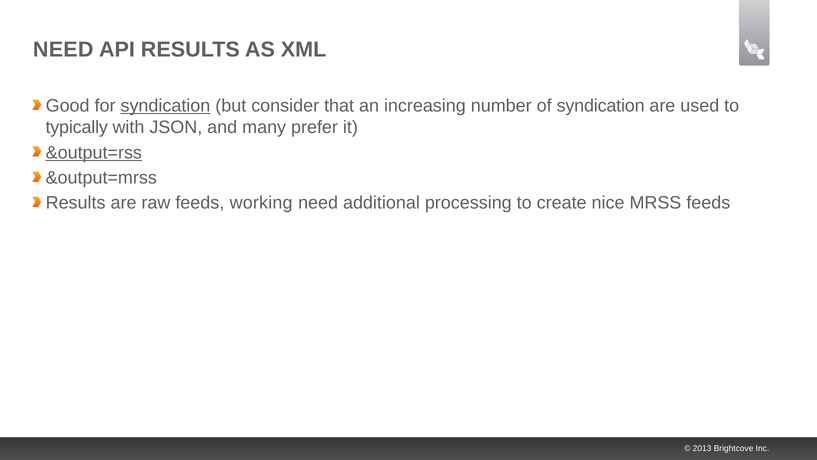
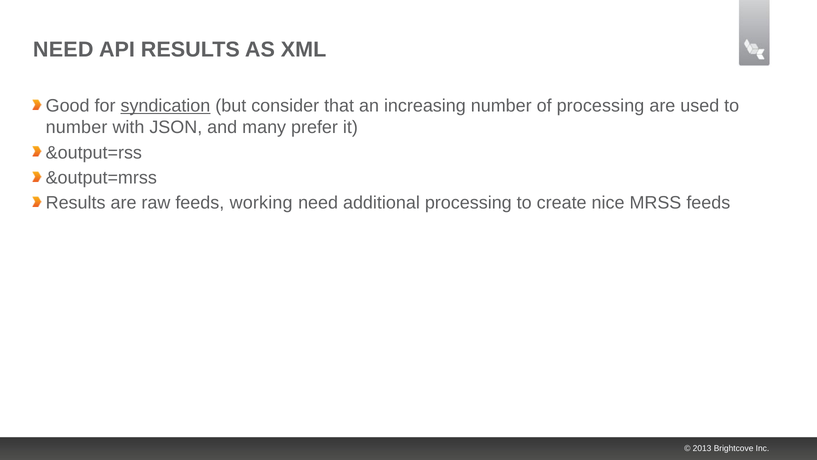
of syndication: syndication -> processing
typically at (77, 127): typically -> number
&output=rss underline: present -> none
